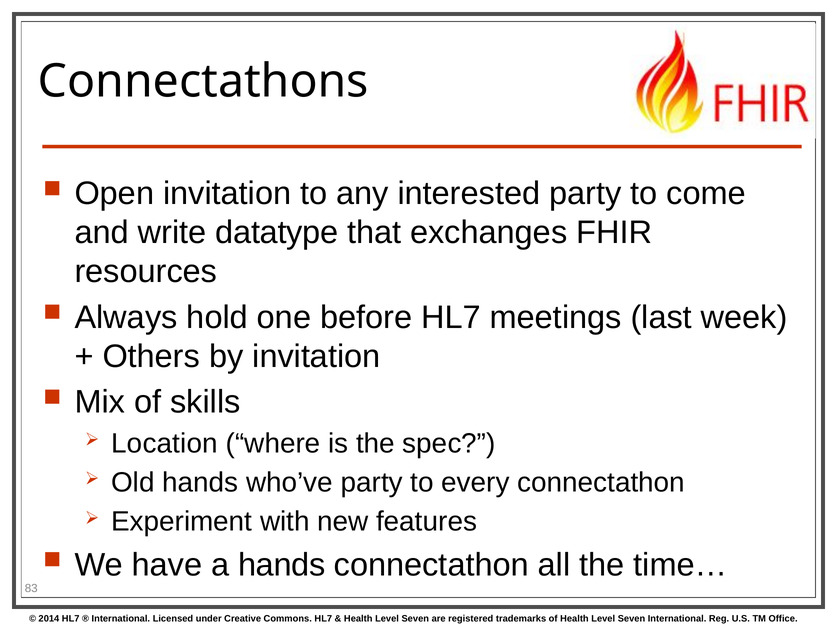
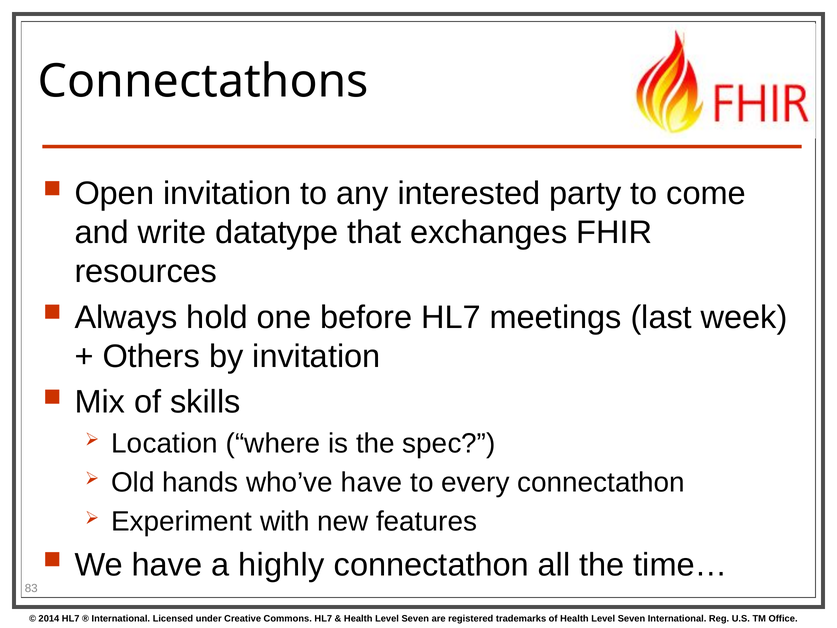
who’ve party: party -> have
a hands: hands -> highly
